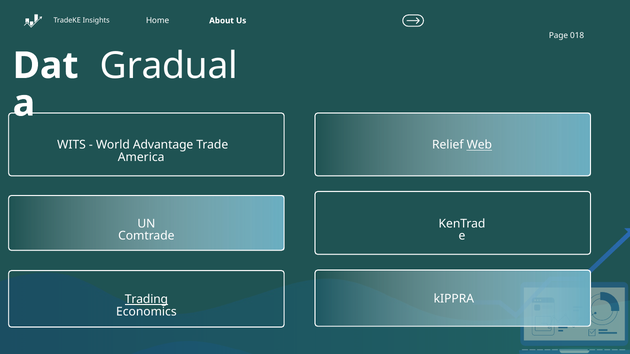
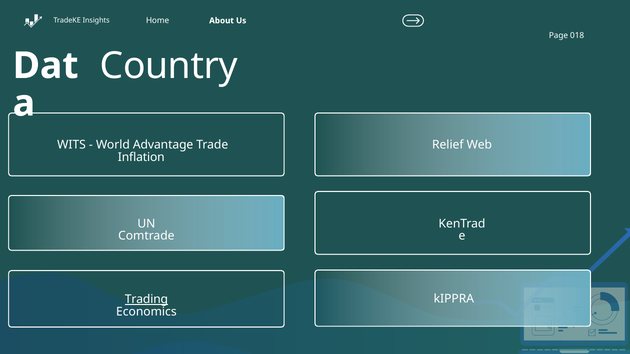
Gradual: Gradual -> Country
Web underline: present -> none
America: America -> Inflation
